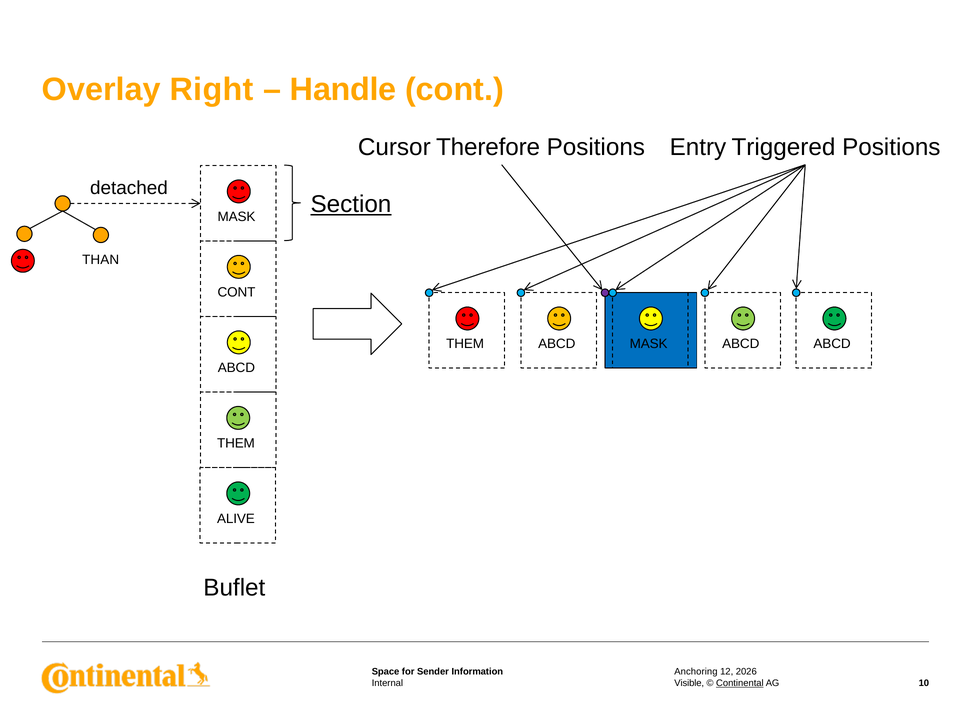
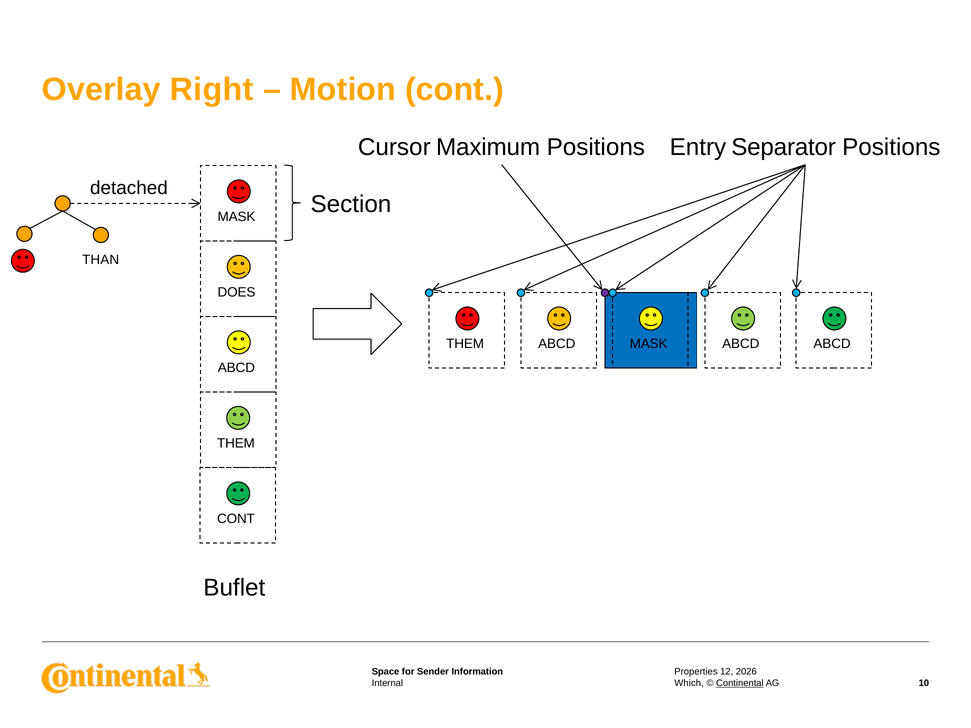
Handle: Handle -> Motion
Therefore: Therefore -> Maximum
Triggered: Triggered -> Separator
Section underline: present -> none
CONT at (236, 292): CONT -> DOES
ALIVE at (236, 519): ALIVE -> CONT
Anchoring: Anchoring -> Properties
Visible: Visible -> Which
